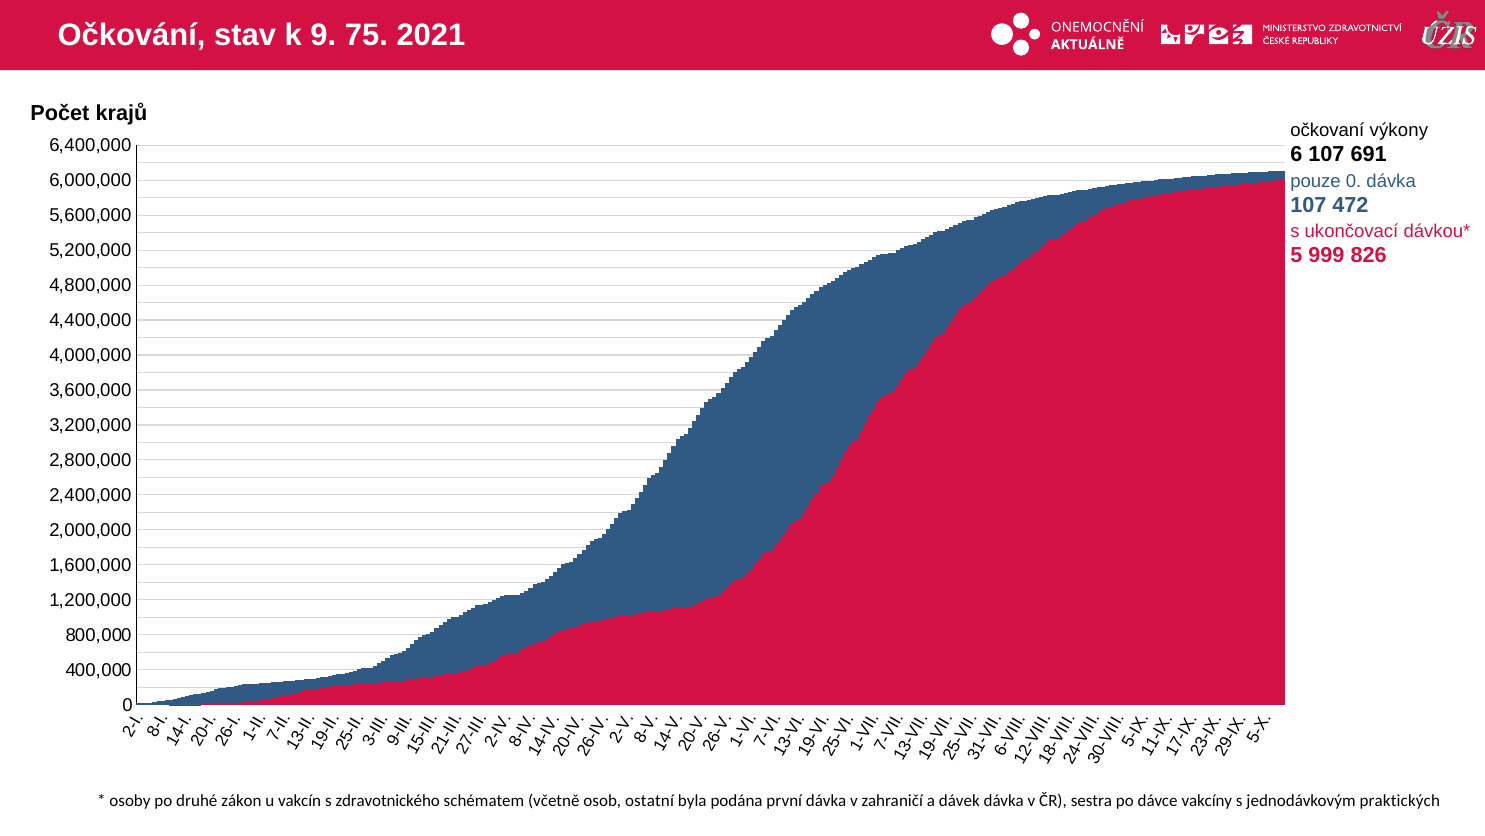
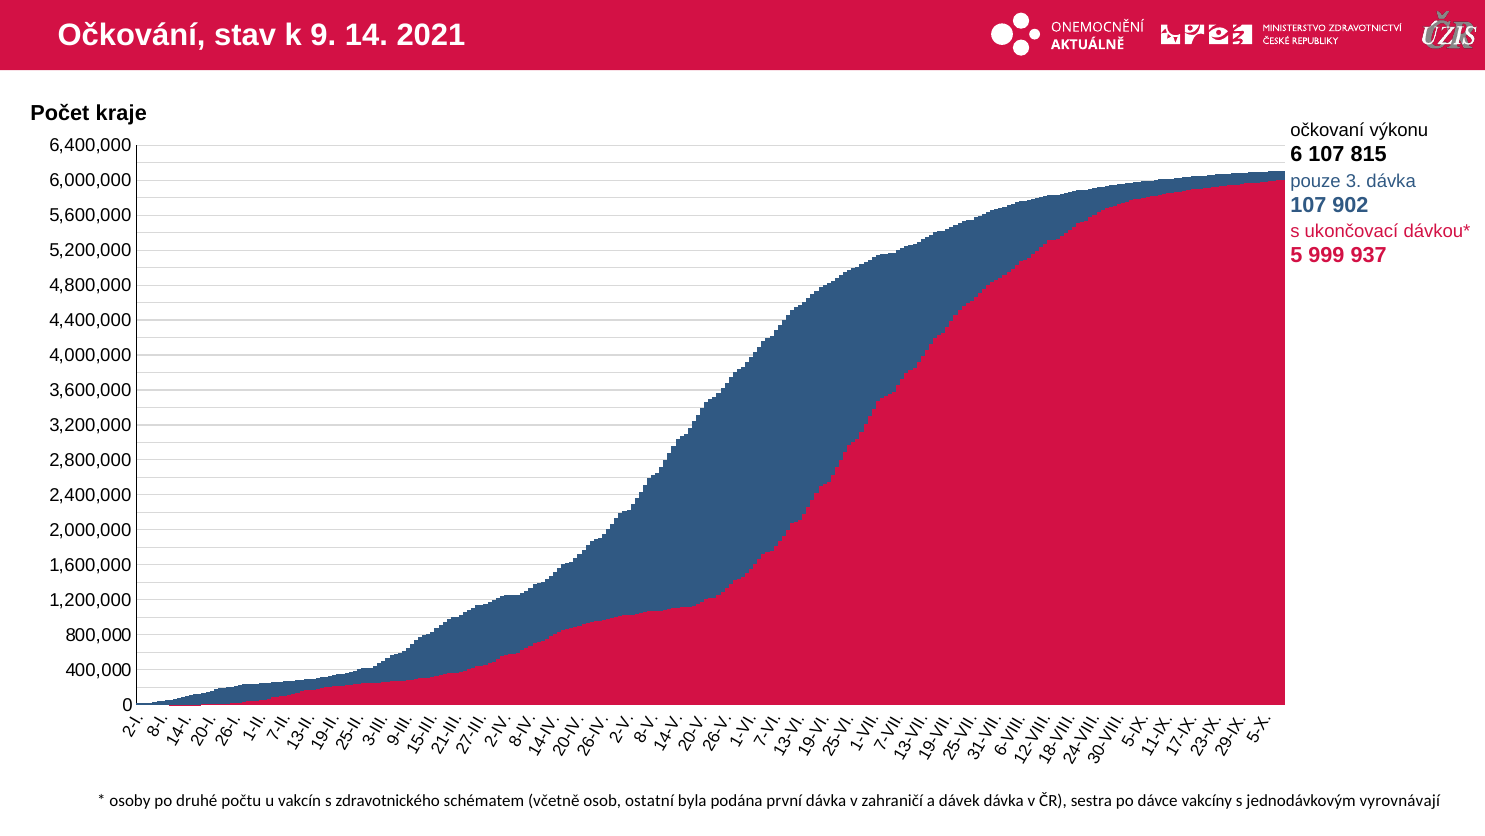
75: 75 -> 14
krajů: krajů -> kraje
výkony: výkony -> výkonu
691: 691 -> 815
pouze 0: 0 -> 3
472: 472 -> 902
826: 826 -> 937
zákon: zákon -> počtu
praktických: praktických -> vyrovnávají
